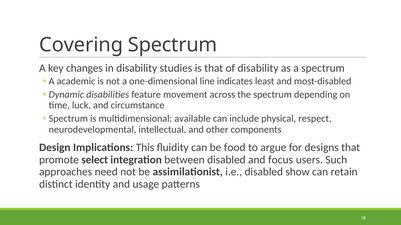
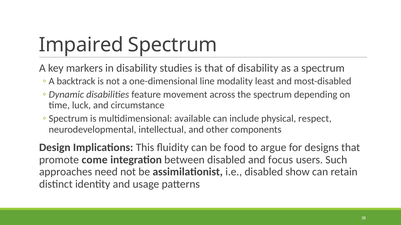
Covering: Covering -> Impaired
changes: changes -> markers
academic: academic -> backtrack
indicates: indicates -> modality
select: select -> come
